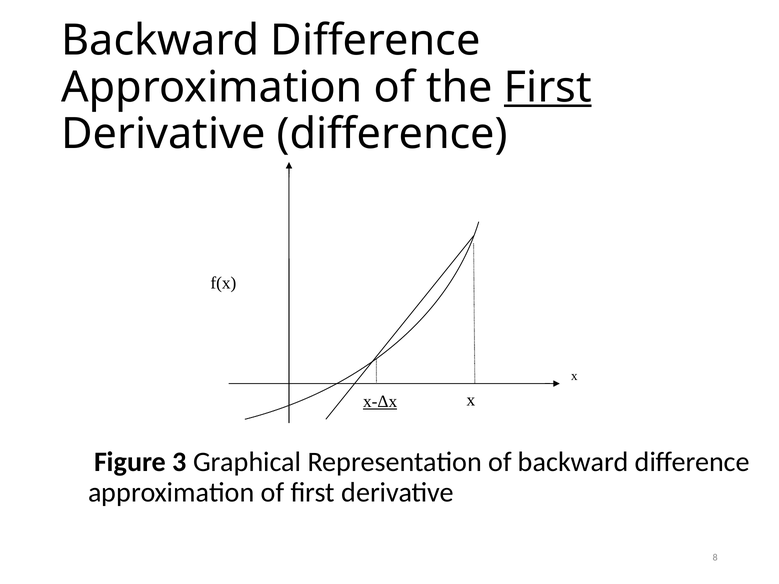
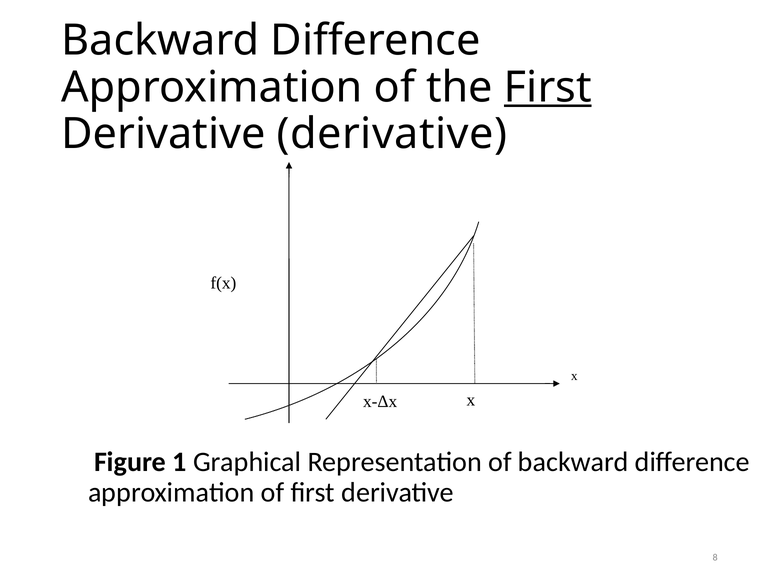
Derivative difference: difference -> derivative
x-Δx underline: present -> none
3: 3 -> 1
